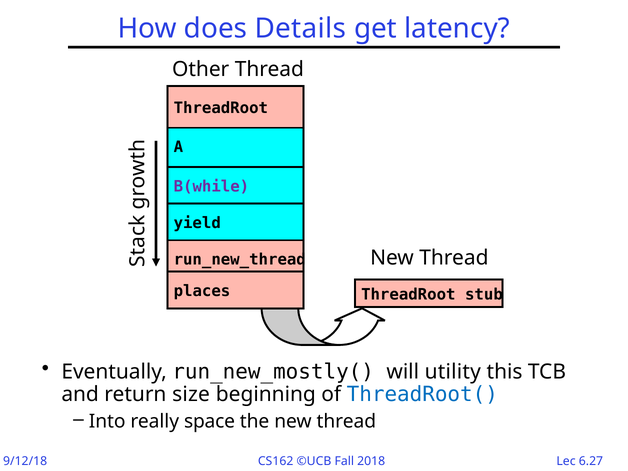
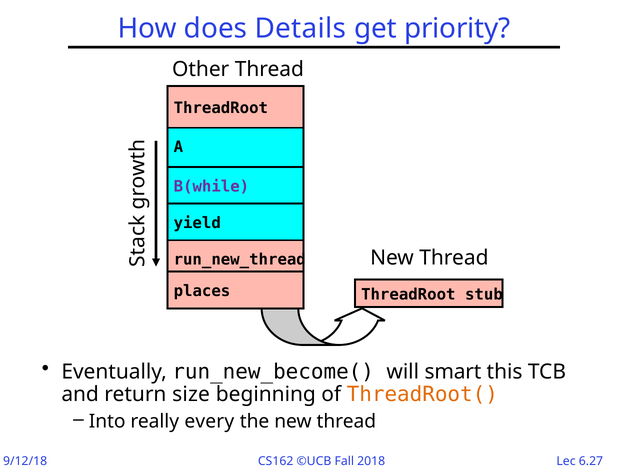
latency: latency -> priority
run_new_mostly(: run_new_mostly( -> run_new_become(
utility: utility -> smart
ThreadRoot( colour: blue -> orange
space: space -> every
